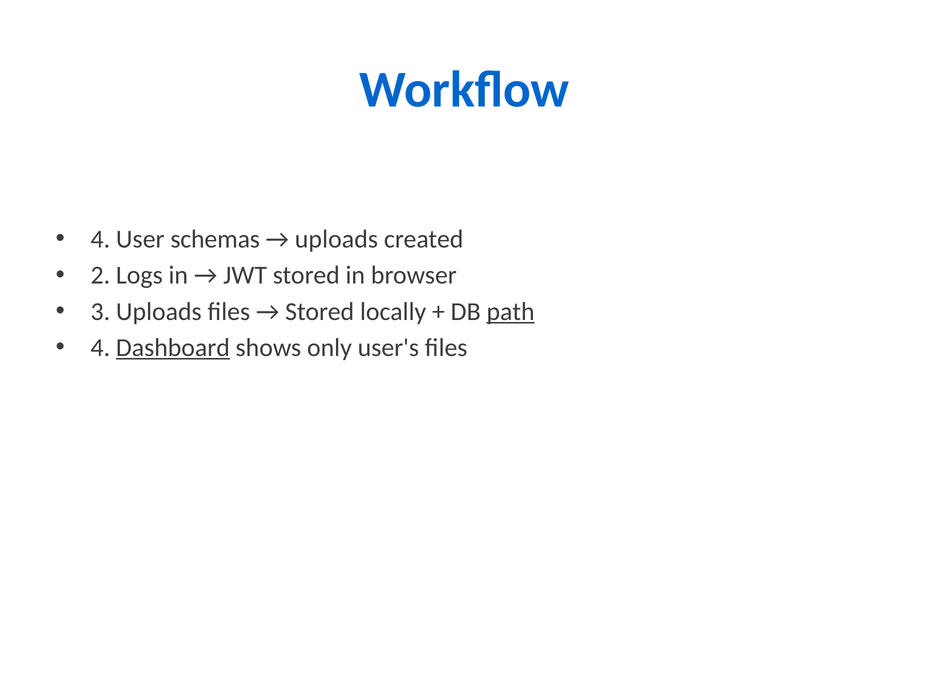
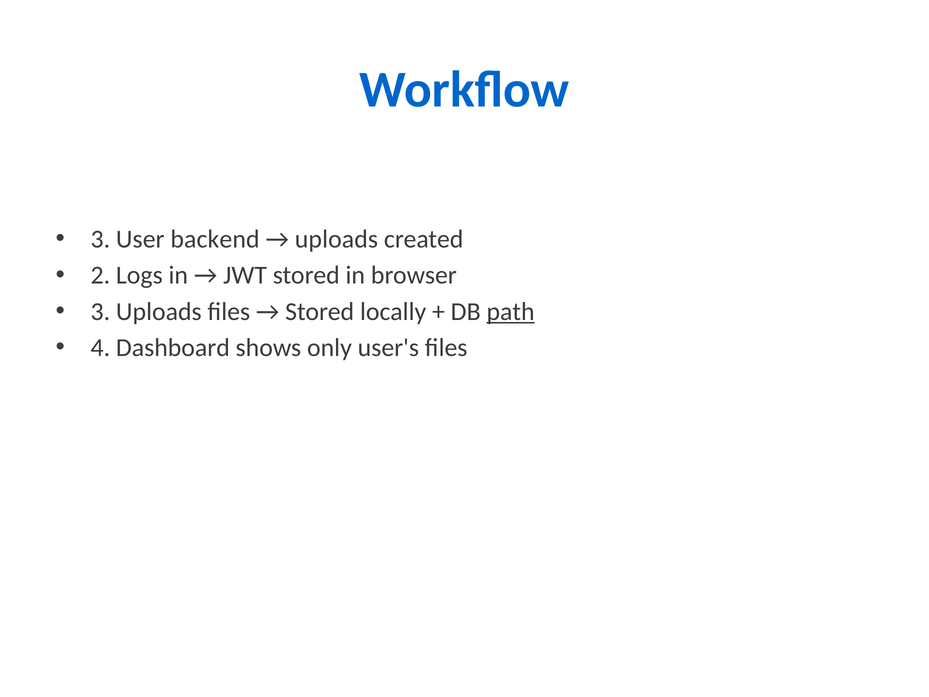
4 at (100, 239): 4 -> 3
schemas: schemas -> backend
Dashboard underline: present -> none
